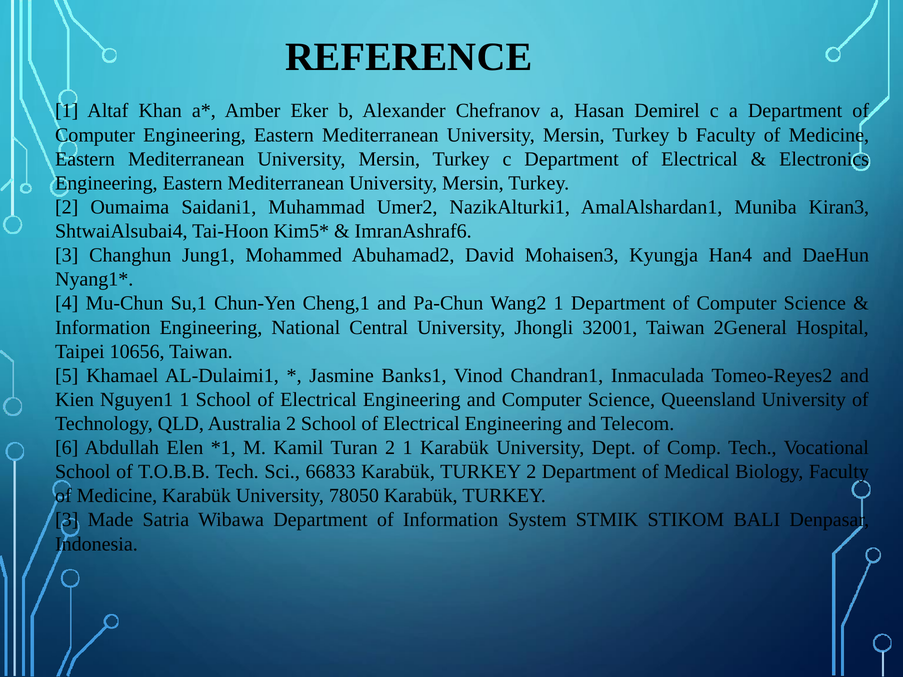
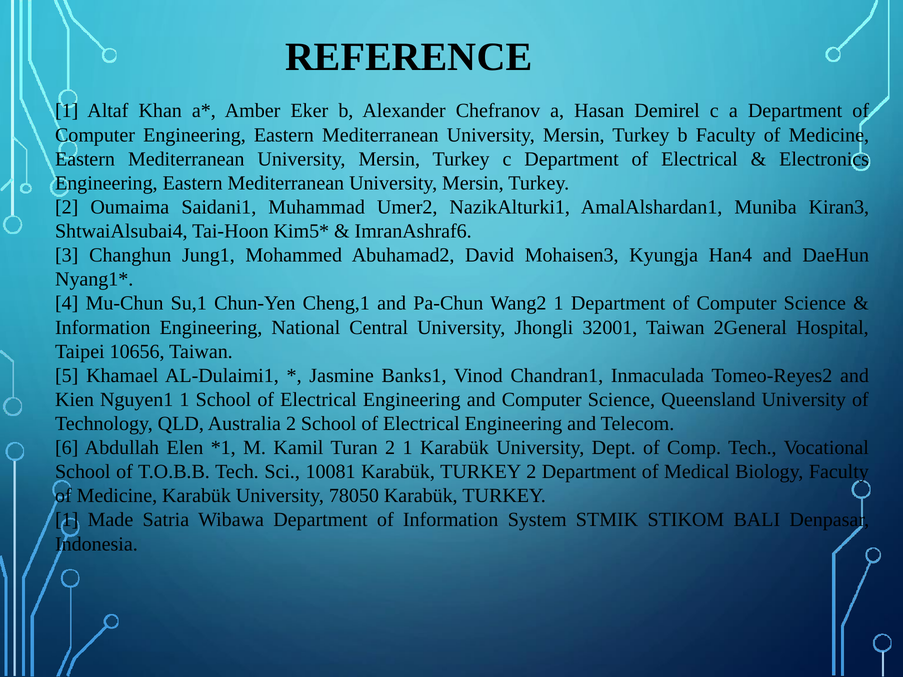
66833: 66833 -> 10081
3 at (67, 520): 3 -> 1
